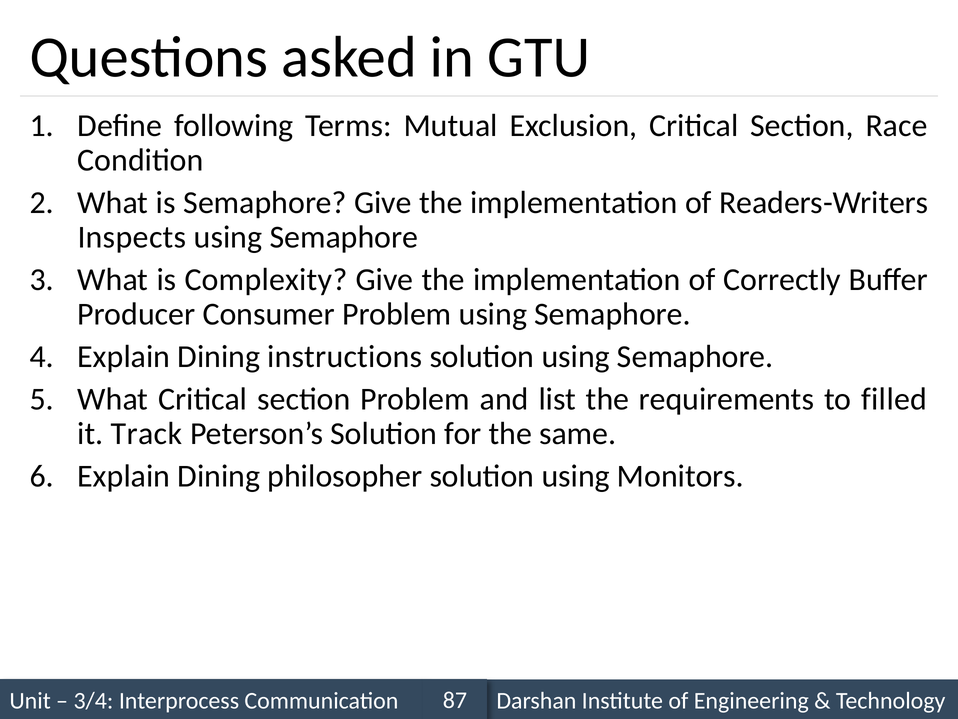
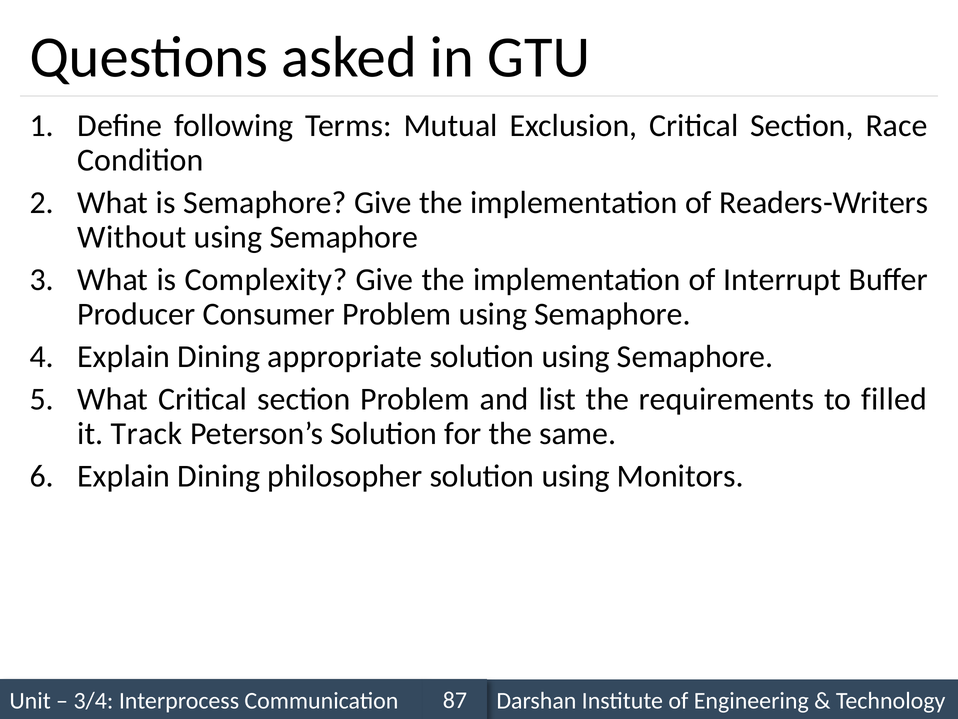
Inspects: Inspects -> Without
Correctly: Correctly -> Interrupt
instructions: instructions -> appropriate
